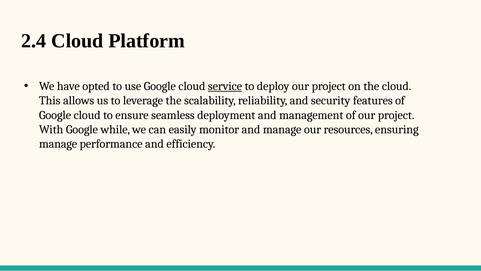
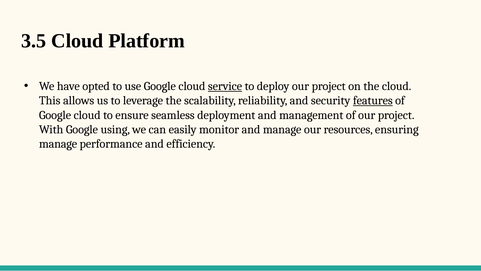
2.4: 2.4 -> 3.5
features underline: none -> present
while: while -> using
